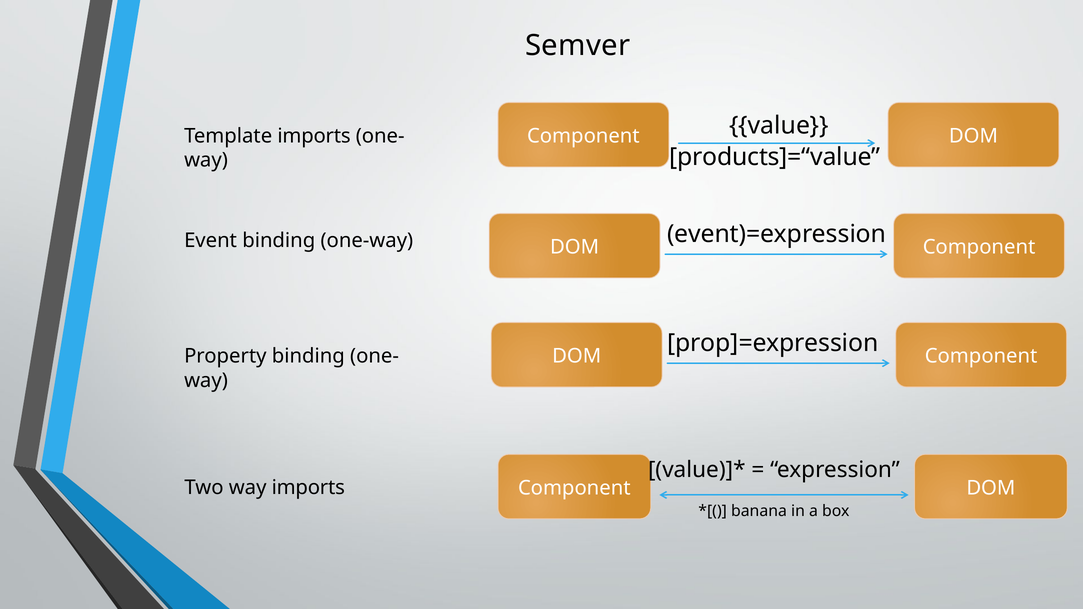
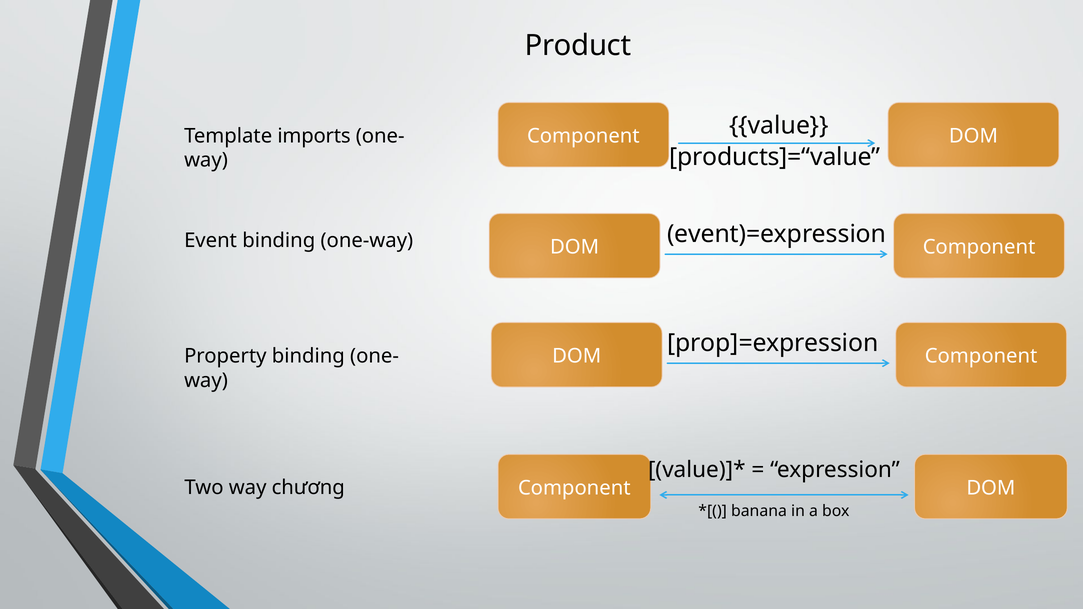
Semver: Semver -> Product
way imports: imports -> chương
